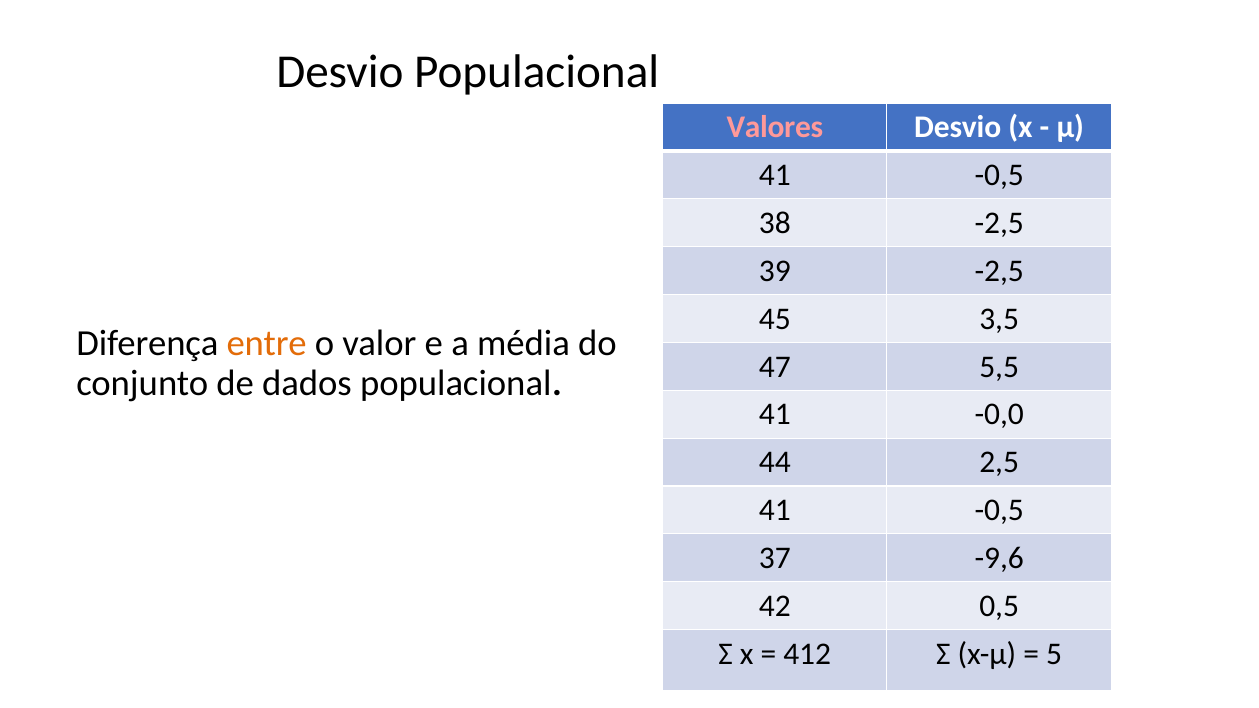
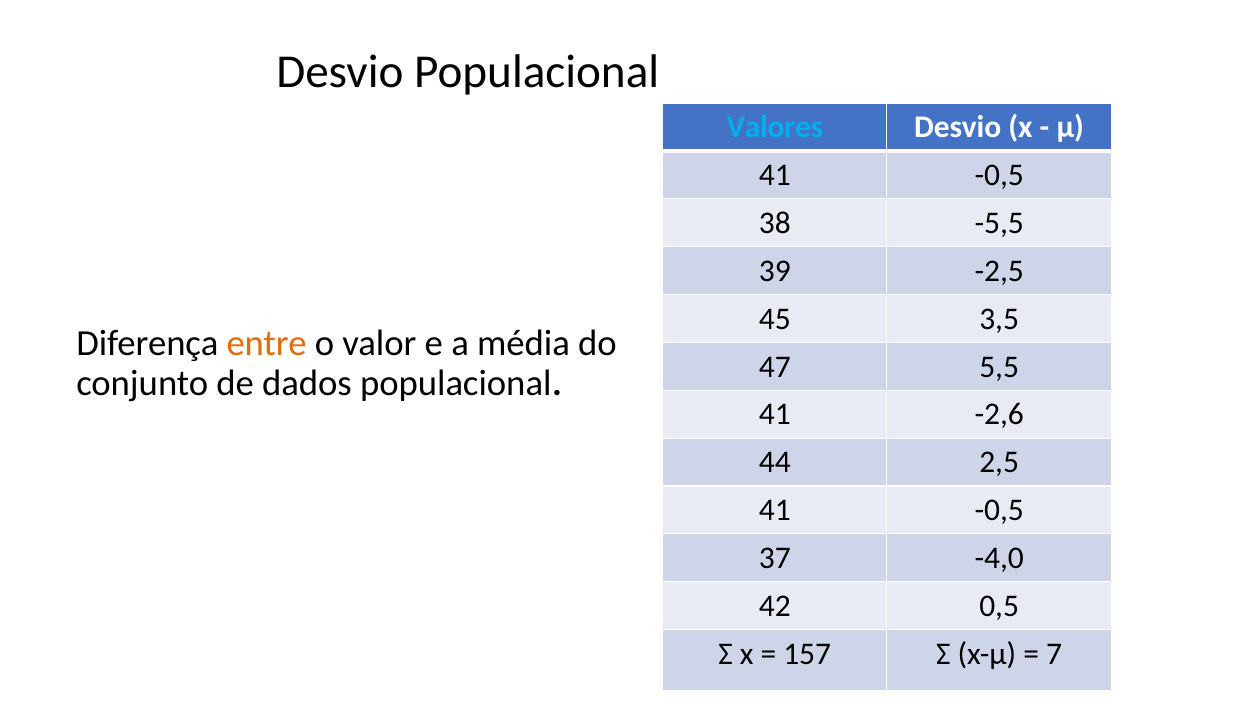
Valores colour: pink -> light blue
38 -2,5: -2,5 -> -5,5
-0,0: -0,0 -> -2,6
-9,6: -9,6 -> -4,0
412: 412 -> 157
5: 5 -> 7
